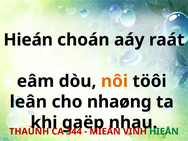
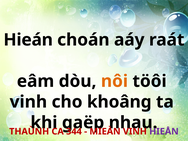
leân at (28, 102): leân -> vinh
nhaøng: nhaøng -> khoâng
HIEÅN colour: green -> purple
